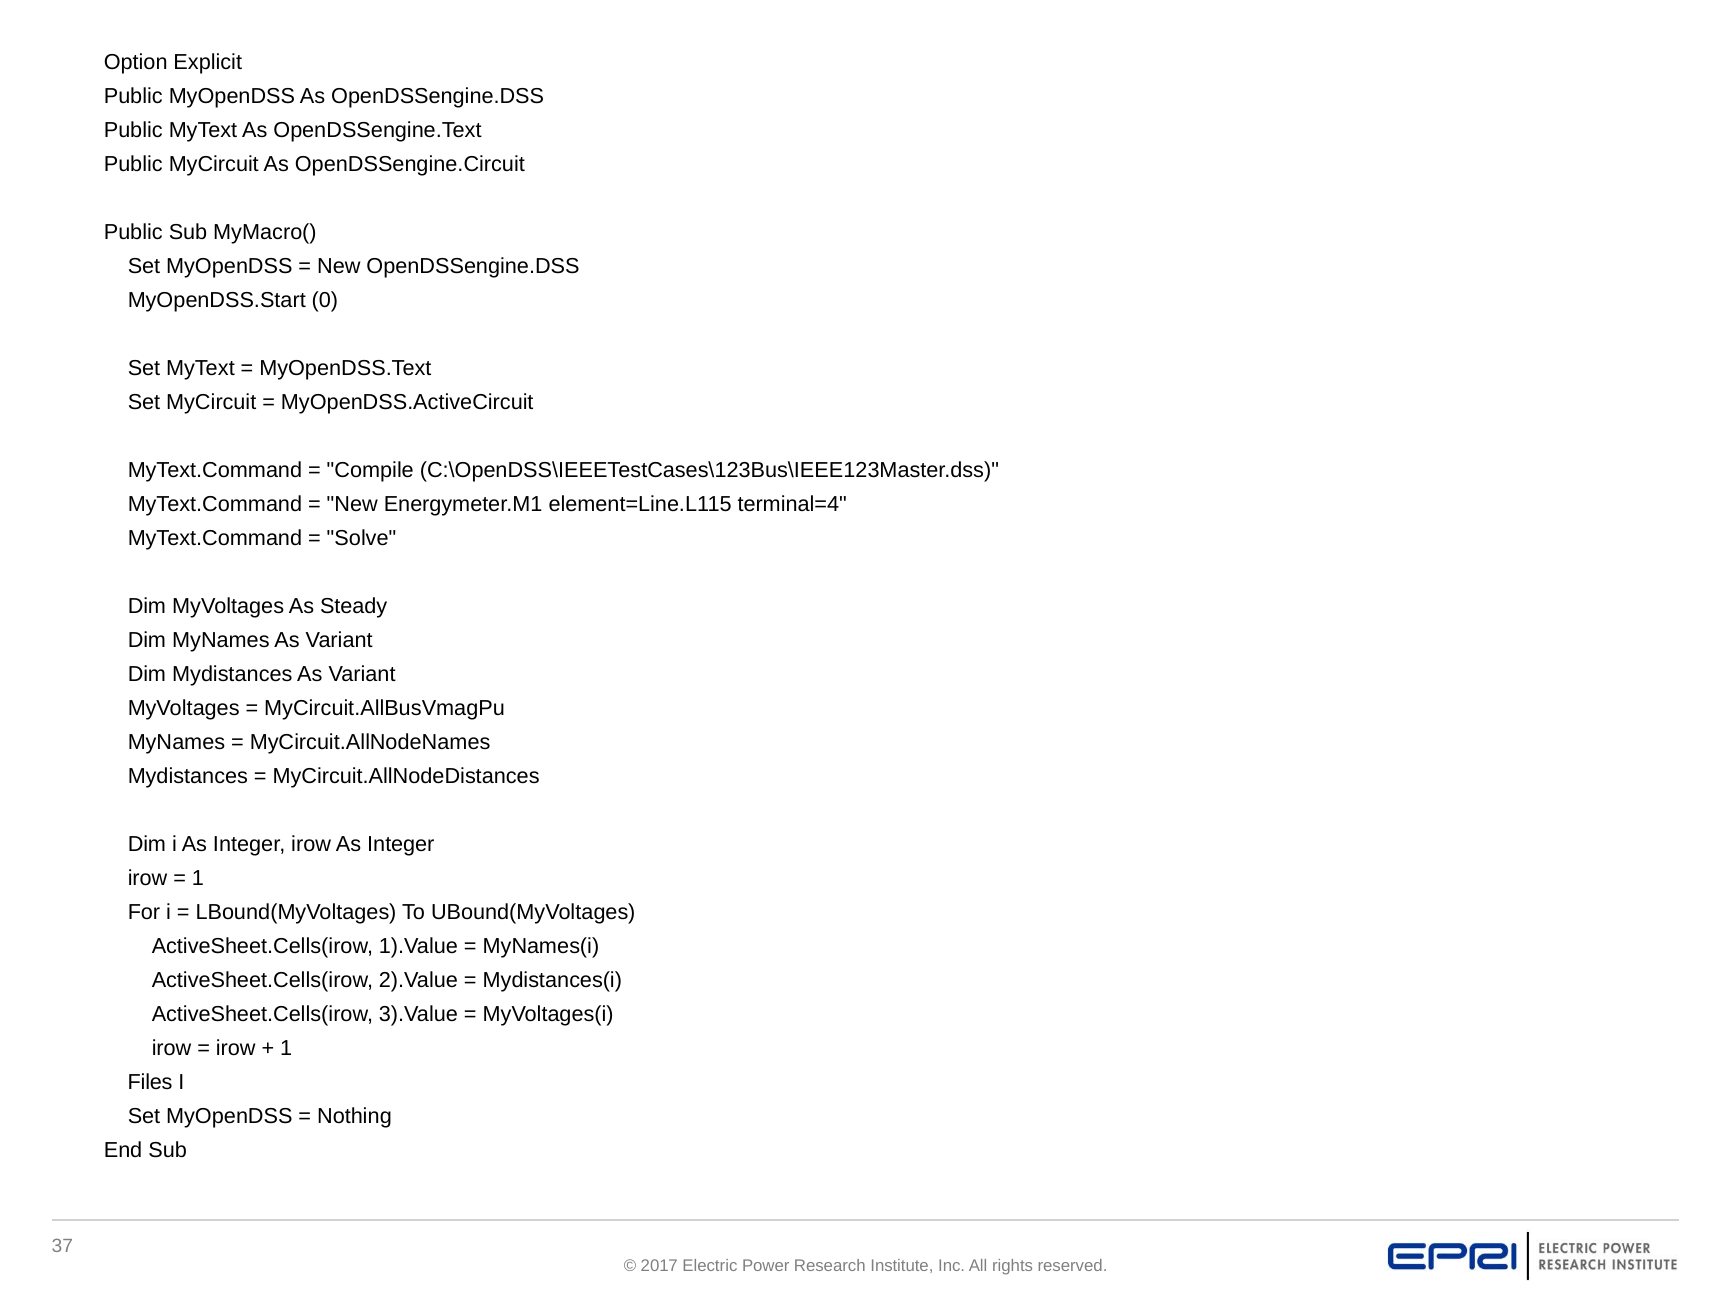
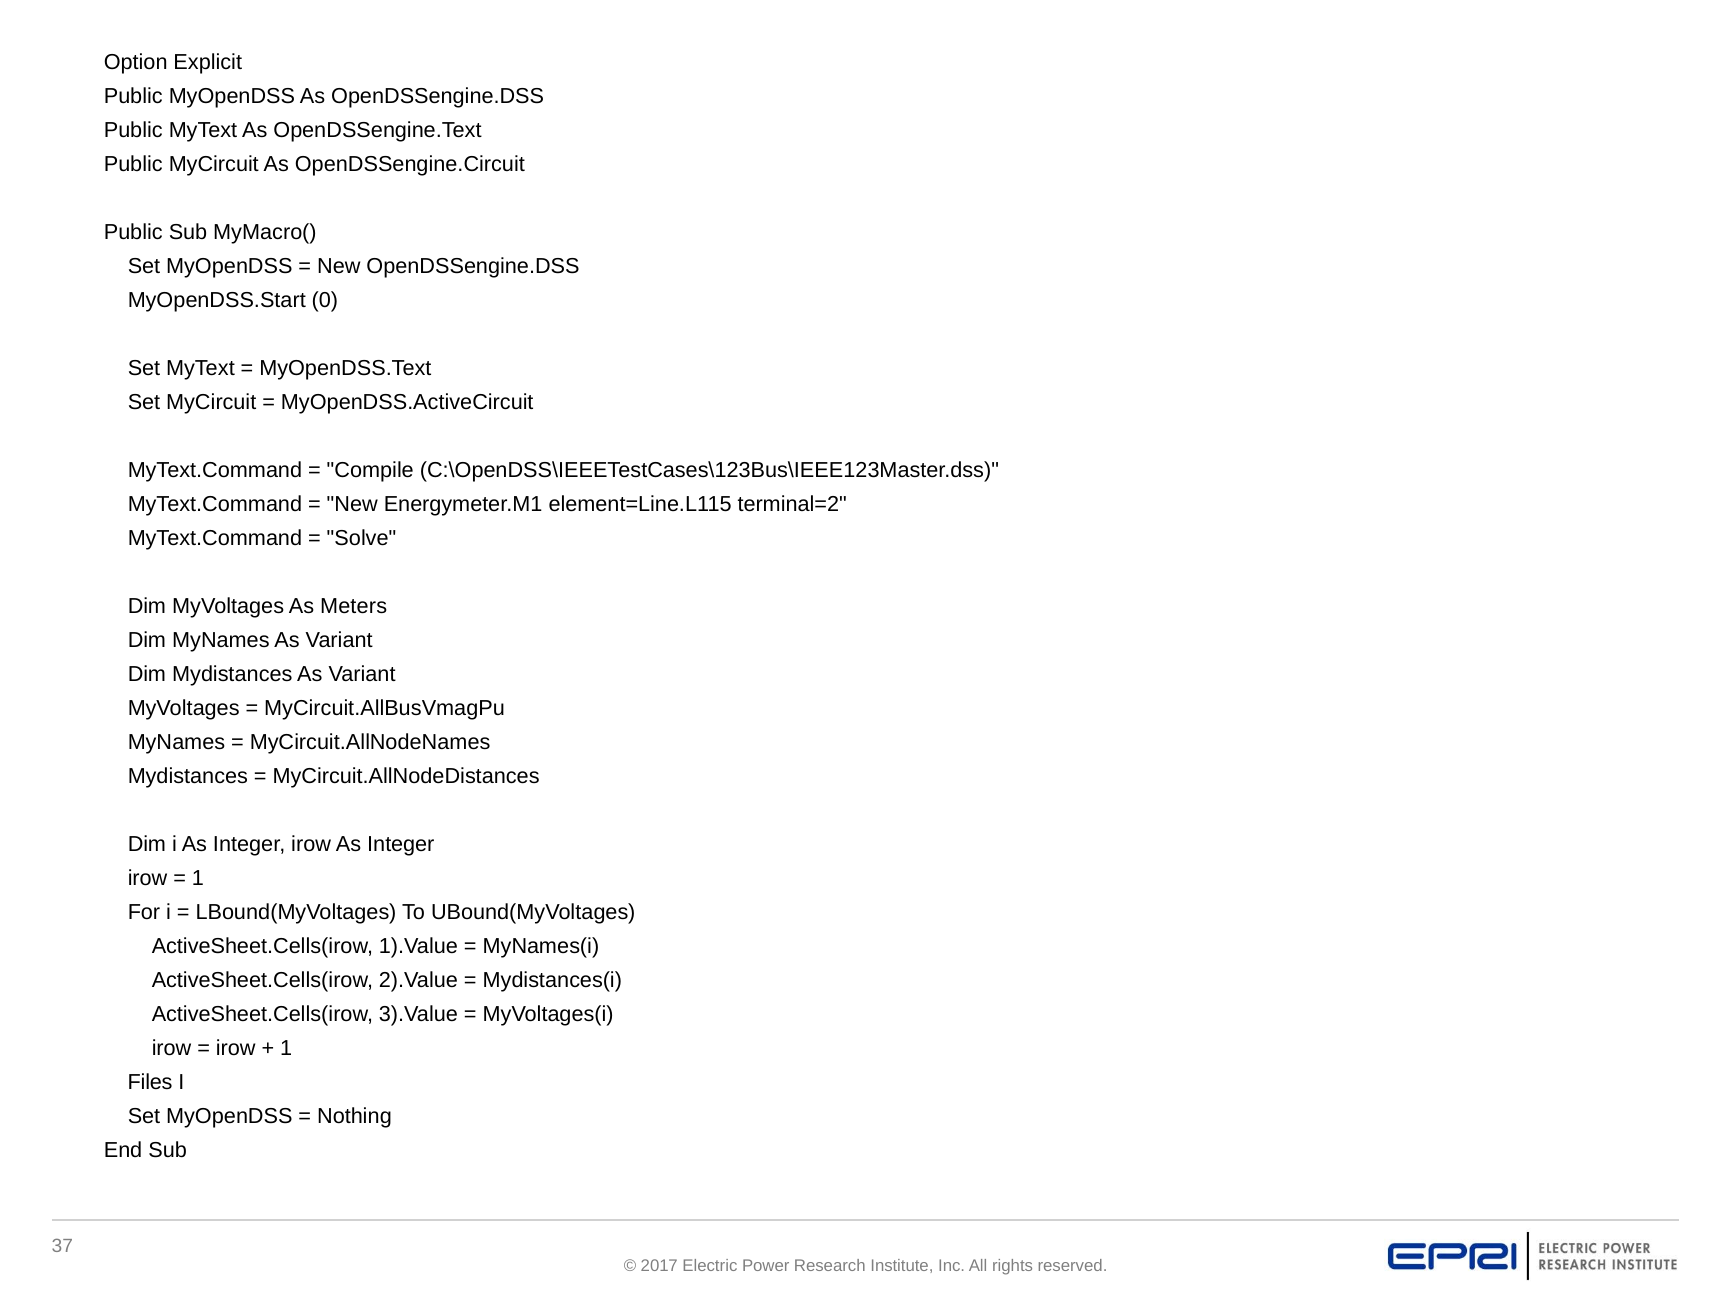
terminal=4: terminal=4 -> terminal=2
Steady: Steady -> Meters
